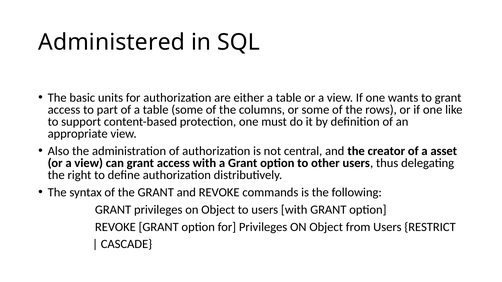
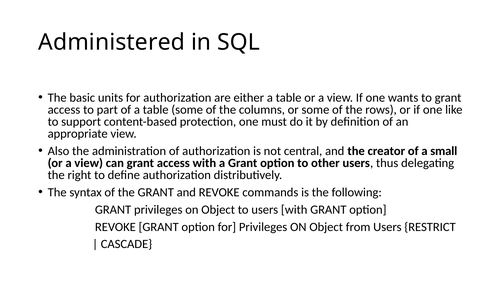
asset: asset -> small
